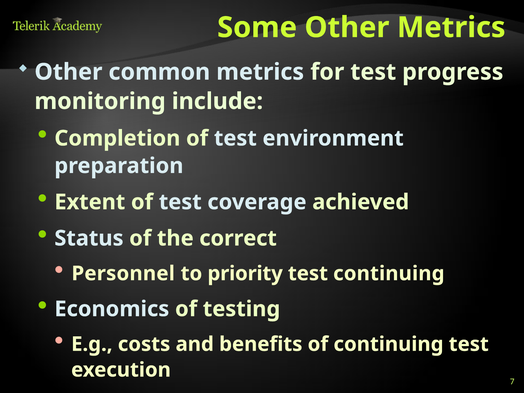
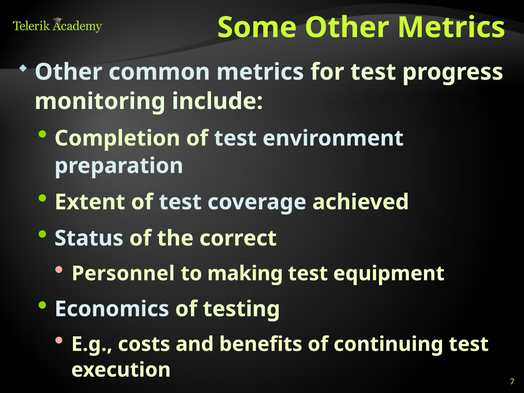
priority: priority -> making
test continuing: continuing -> equipment
